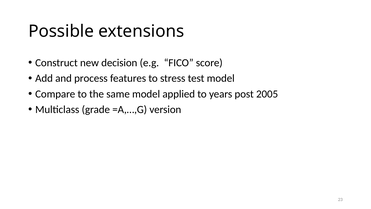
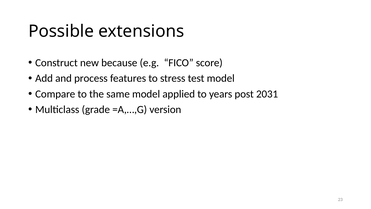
decision: decision -> because
2005: 2005 -> 2031
